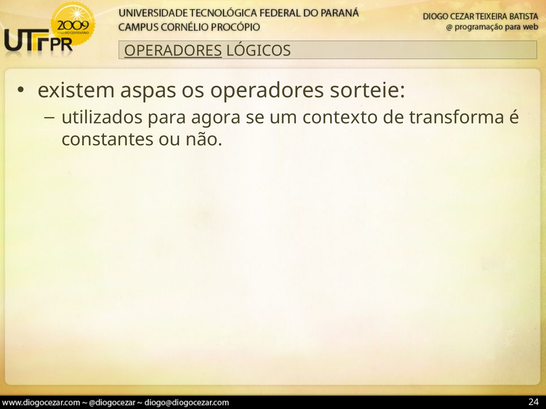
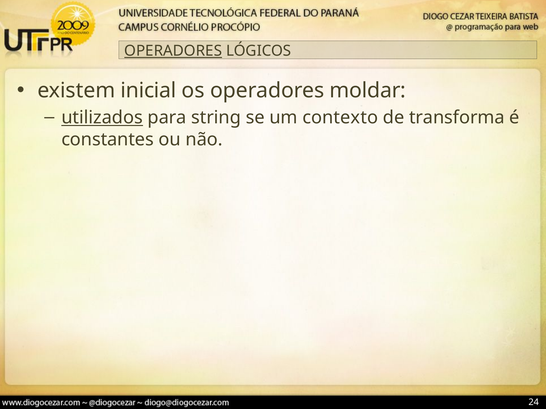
aspas: aspas -> inicial
sorteie: sorteie -> moldar
utilizados underline: none -> present
agora: agora -> string
